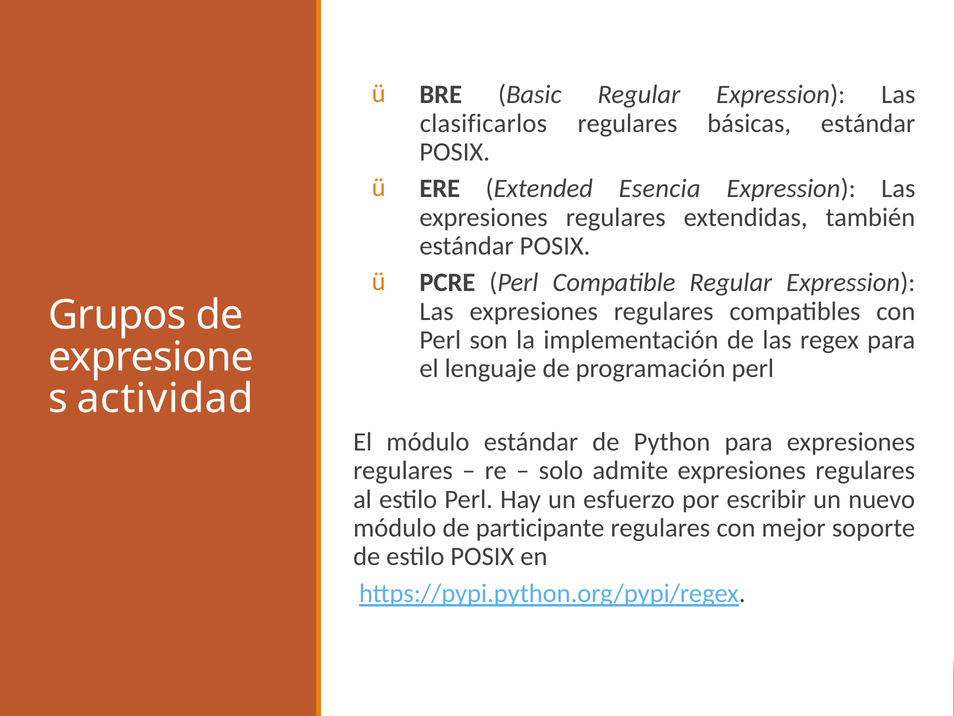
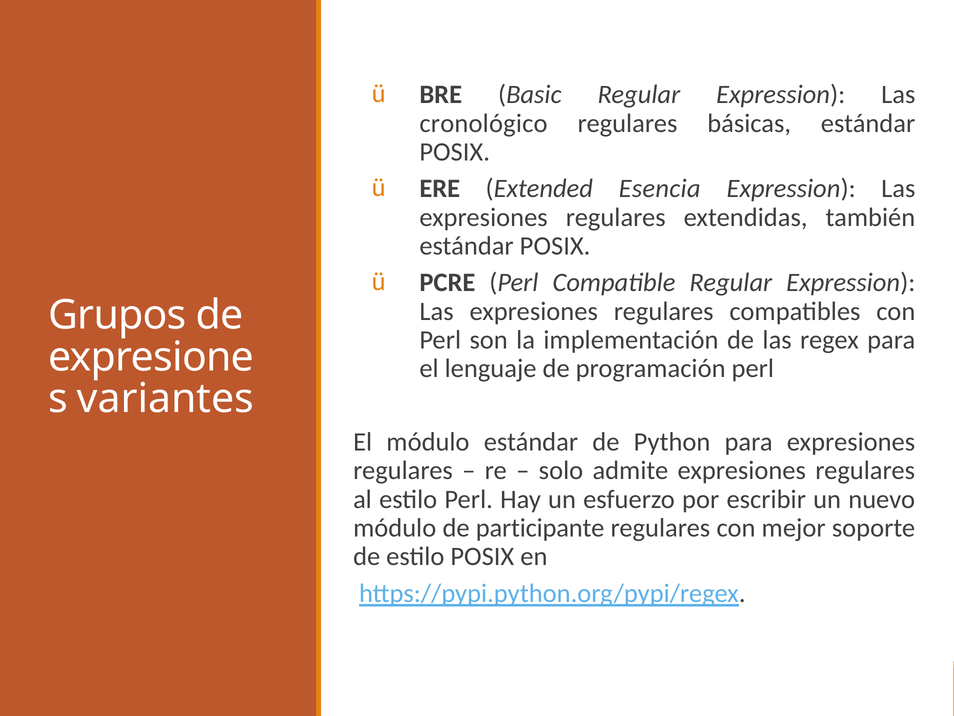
clasificarlos: clasificarlos -> cronológico
actividad: actividad -> variantes
